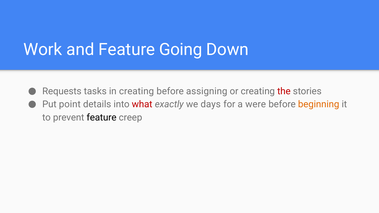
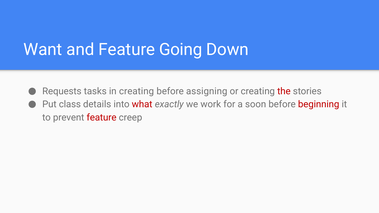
Work: Work -> Want
point: point -> class
days: days -> work
were: were -> soon
beginning colour: orange -> red
feature at (102, 118) colour: black -> red
